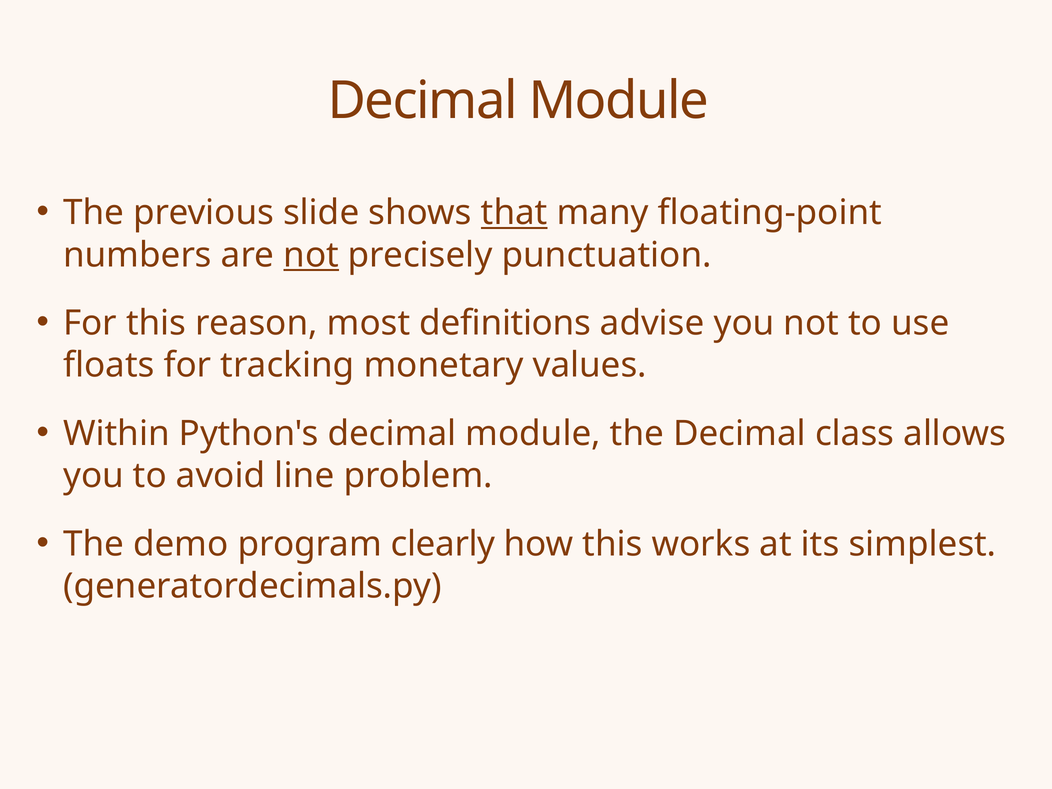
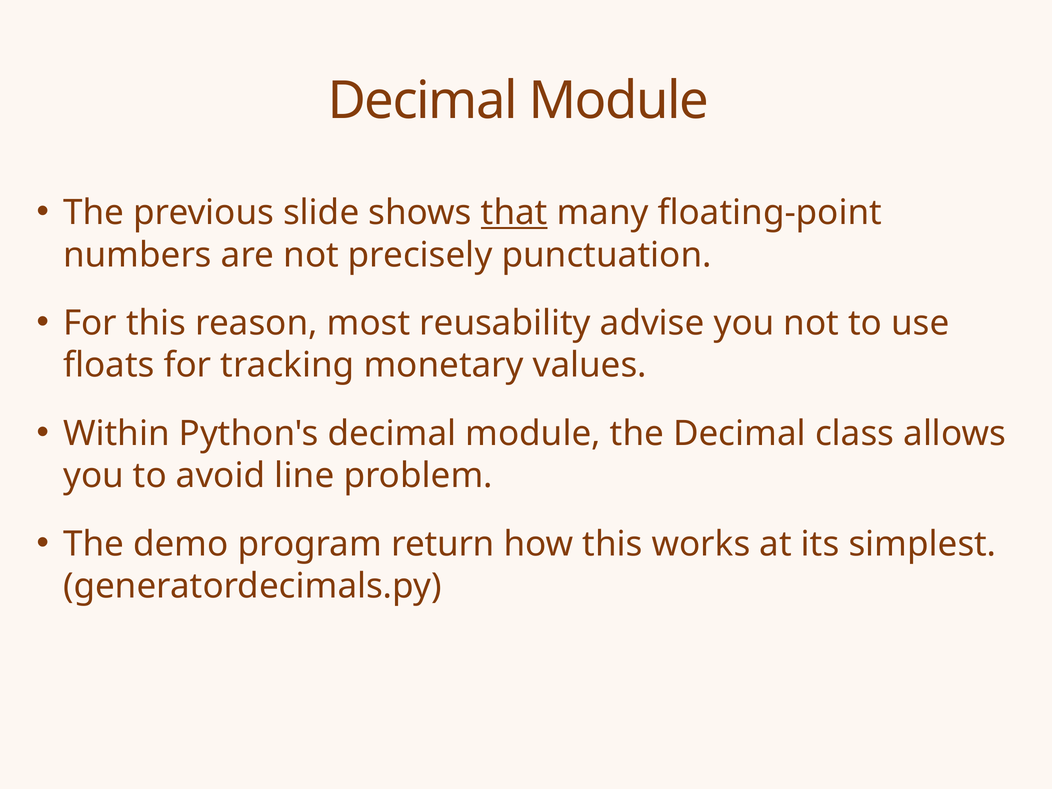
not at (311, 255) underline: present -> none
definitions: definitions -> reusability
clearly: clearly -> return
